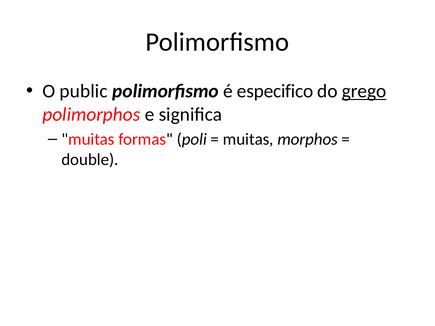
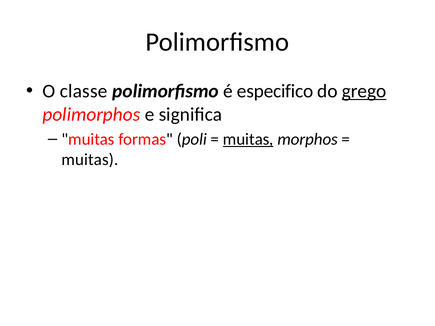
public: public -> classe
muitas at (248, 139) underline: none -> present
double at (90, 160): double -> muitas
